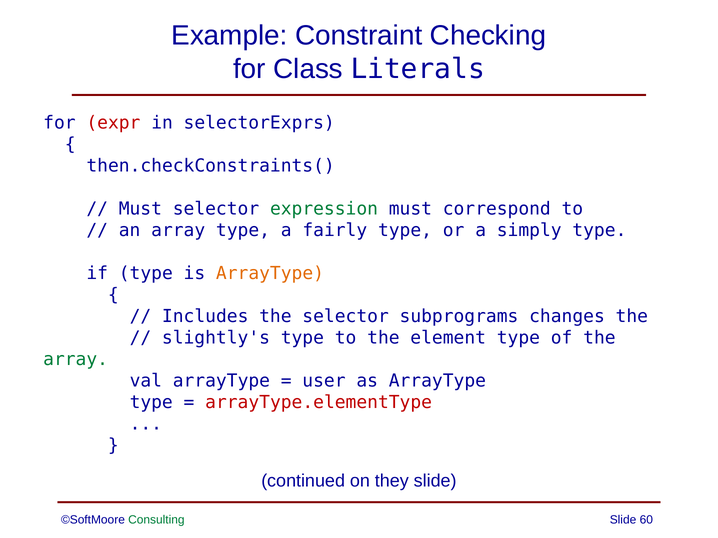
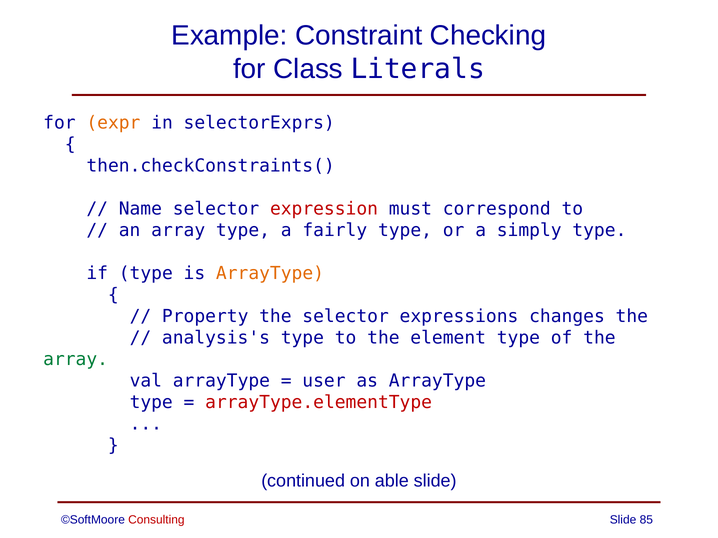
expr colour: red -> orange
Must at (140, 209): Must -> Name
expression colour: green -> red
Includes: Includes -> Property
subprograms: subprograms -> expressions
slightly's: slightly's -> analysis's
they: they -> able
Consulting colour: green -> red
60: 60 -> 85
